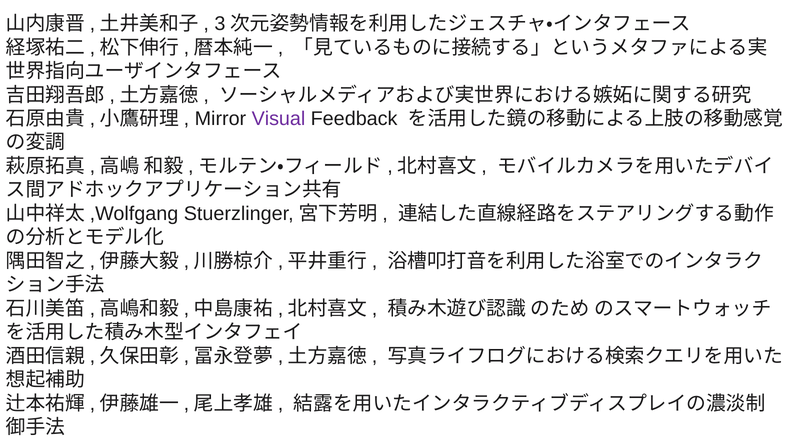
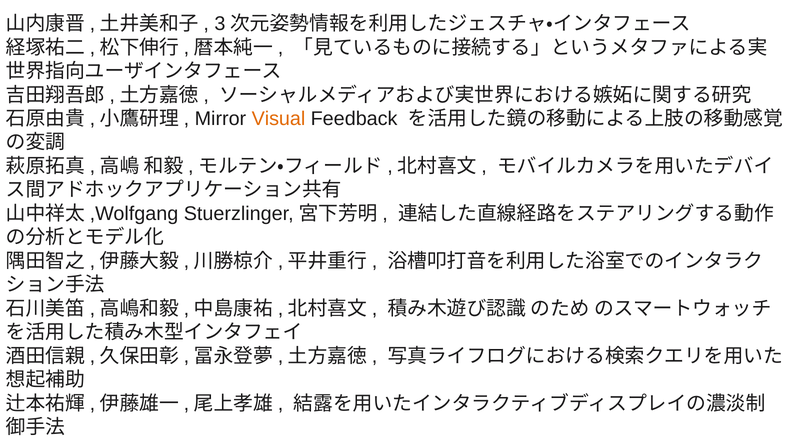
Visual colour: purple -> orange
